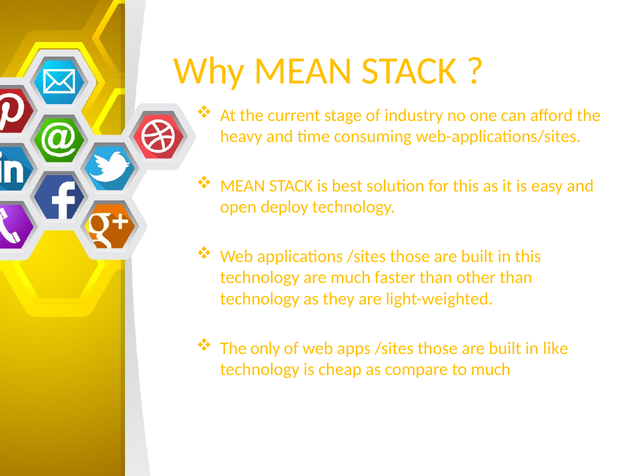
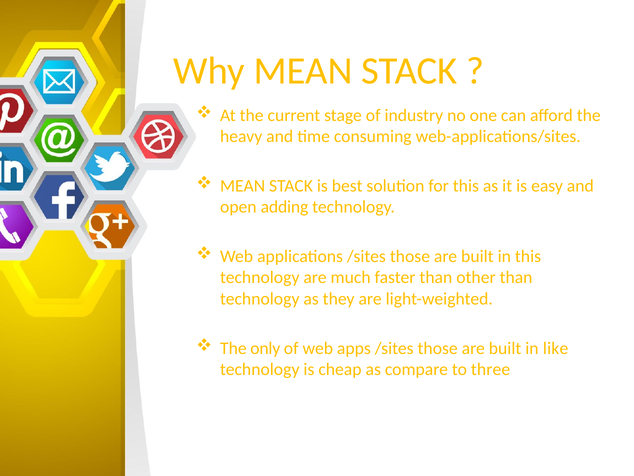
deploy: deploy -> adding
to much: much -> three
